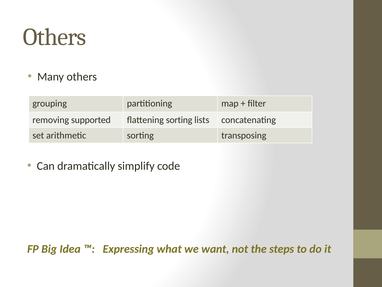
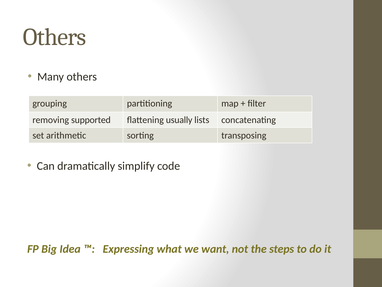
flattening sorting: sorting -> usually
